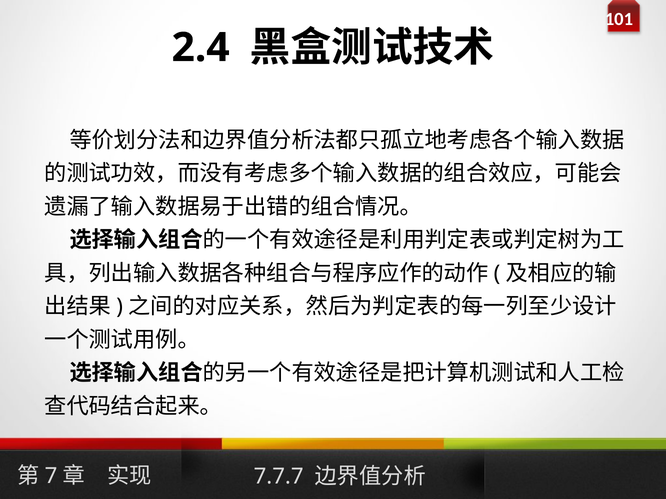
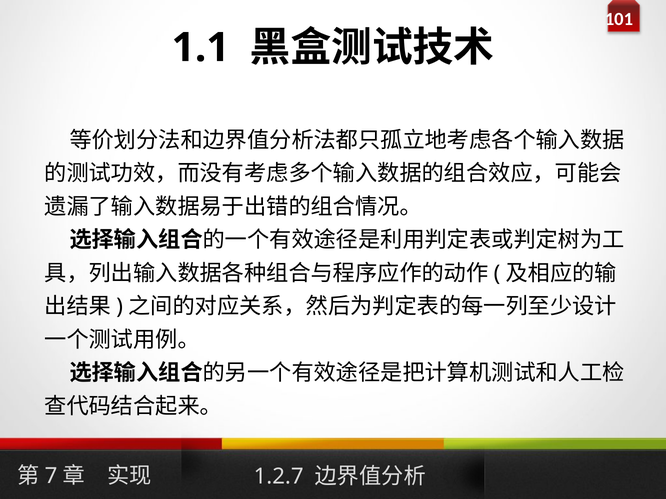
2.4: 2.4 -> 1.1
7.7.7: 7.7.7 -> 1.2.7
